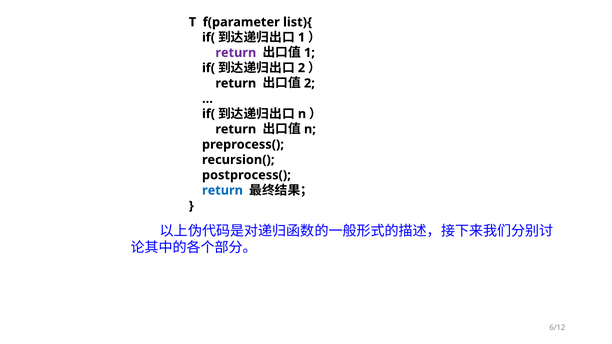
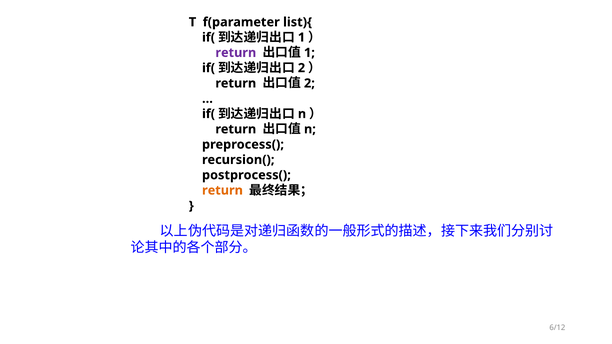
return at (222, 190) colour: blue -> orange
